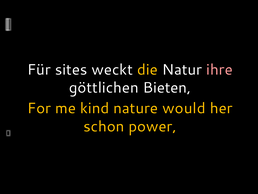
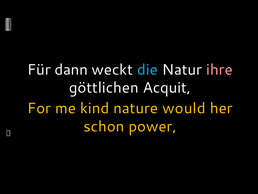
sites: sites -> dann
die colour: yellow -> light blue
Bieten: Bieten -> Acquit
